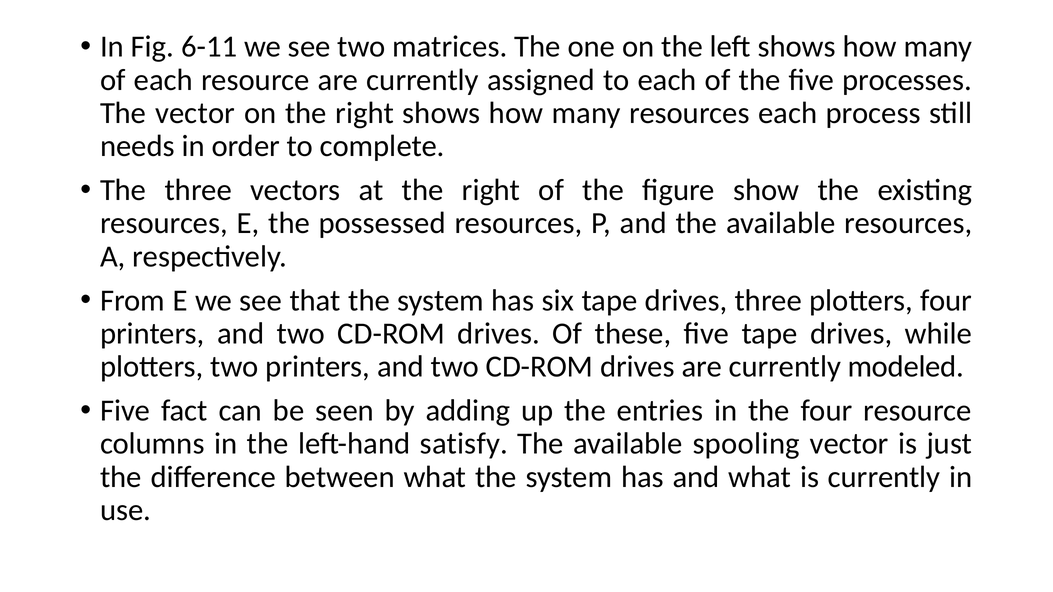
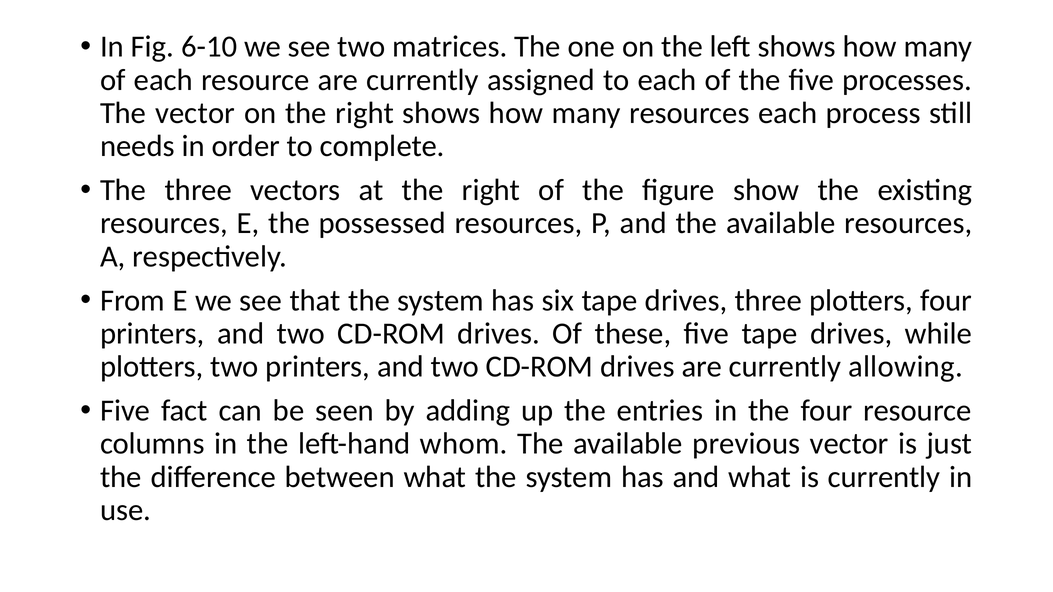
6-11: 6-11 -> 6-10
modeled: modeled -> allowing
satisfy: satisfy -> whom
spooling: spooling -> previous
